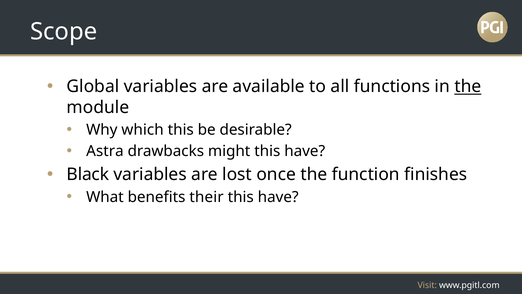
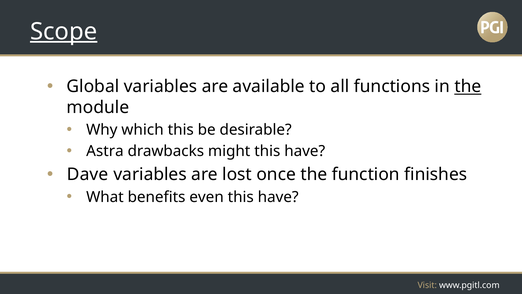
Scope underline: none -> present
Black: Black -> Dave
their: their -> even
